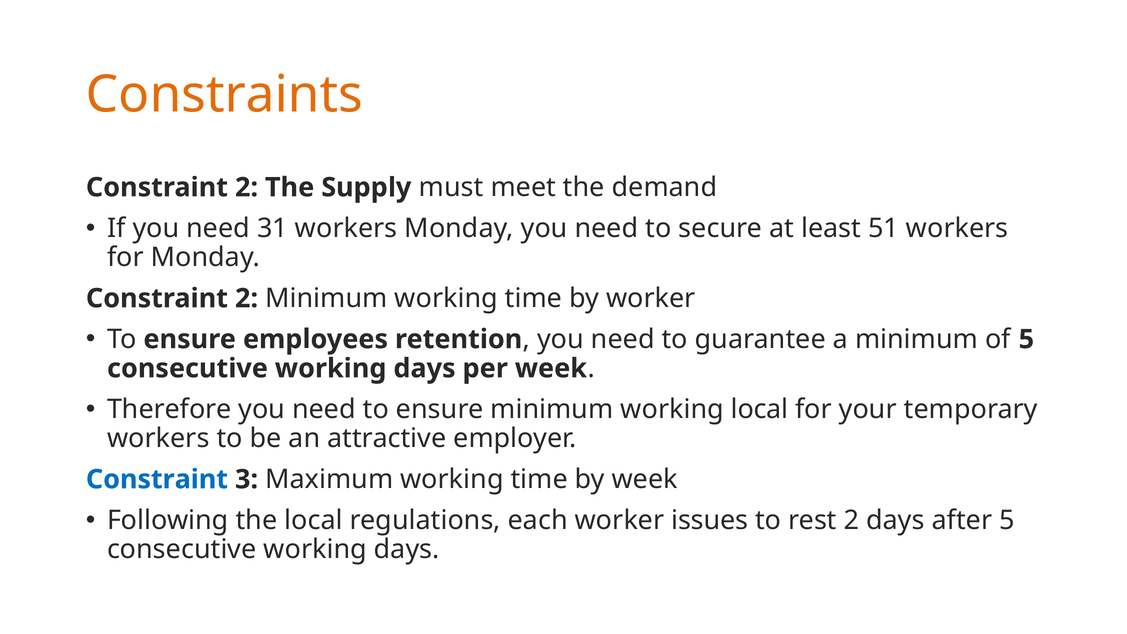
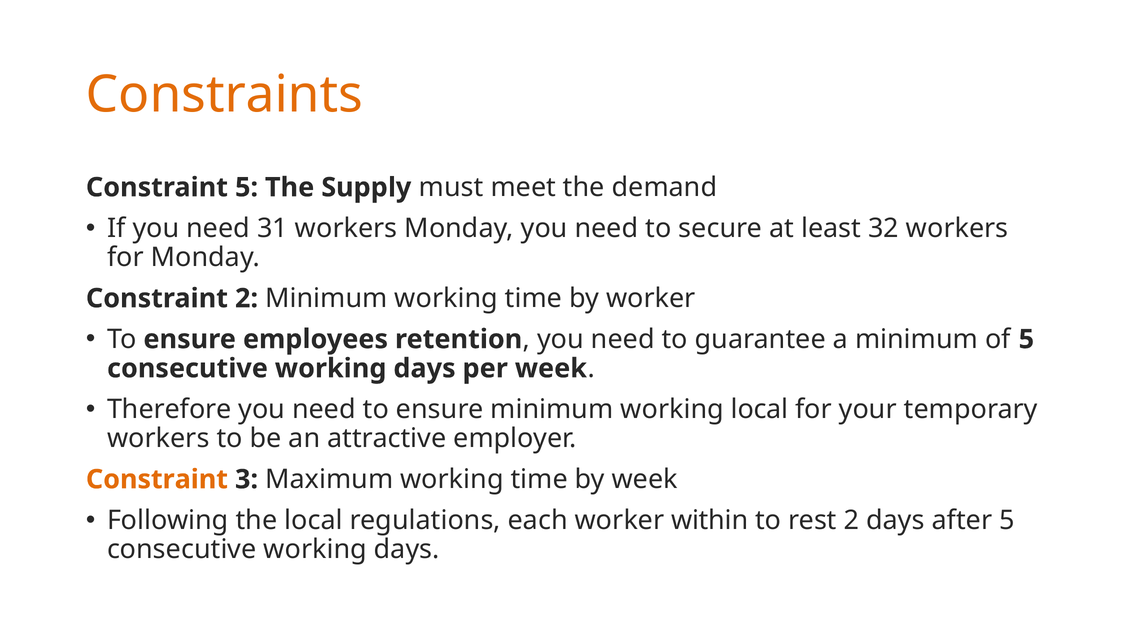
2 at (247, 187): 2 -> 5
51: 51 -> 32
Constraint at (157, 479) colour: blue -> orange
issues: issues -> within
